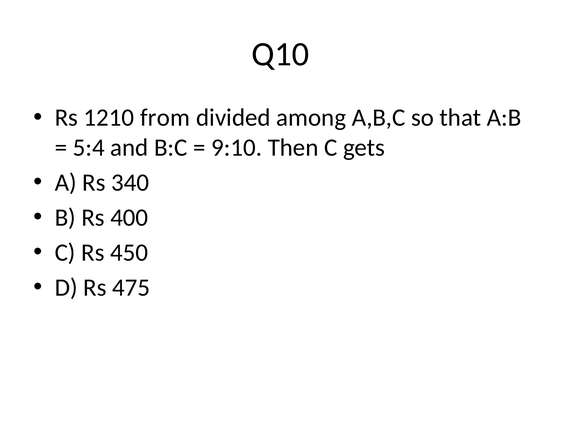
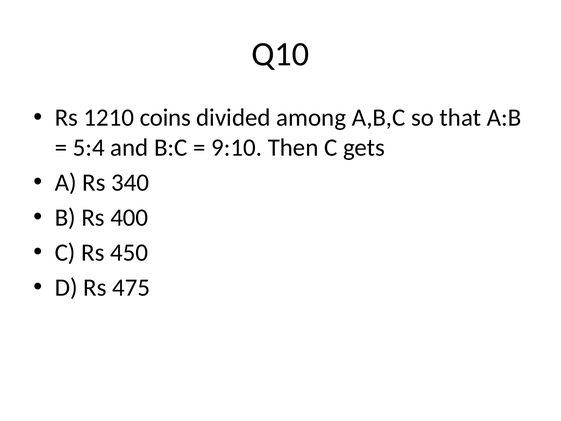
from: from -> coins
